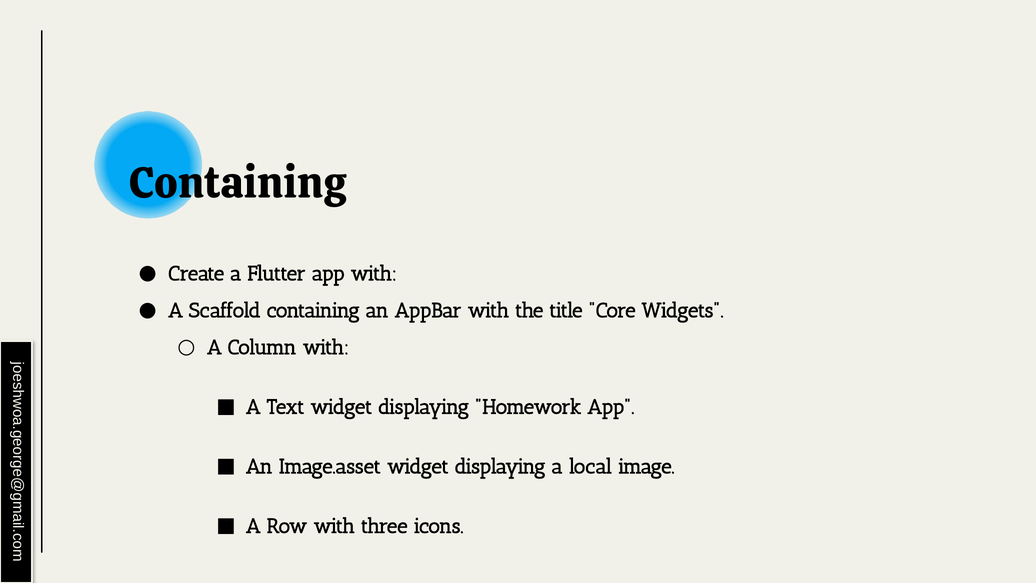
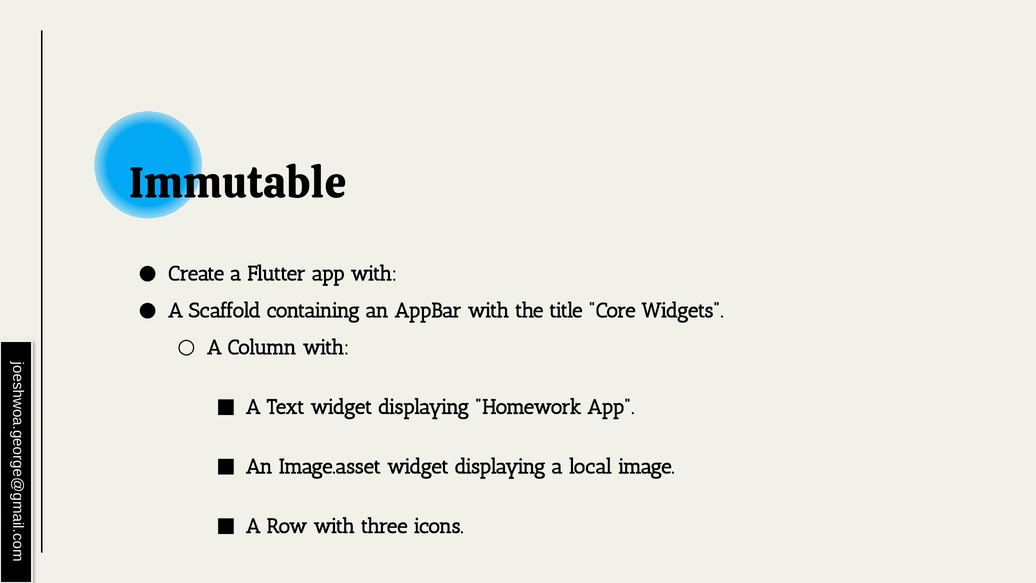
Containing at (238, 183): Containing -> Immutable
